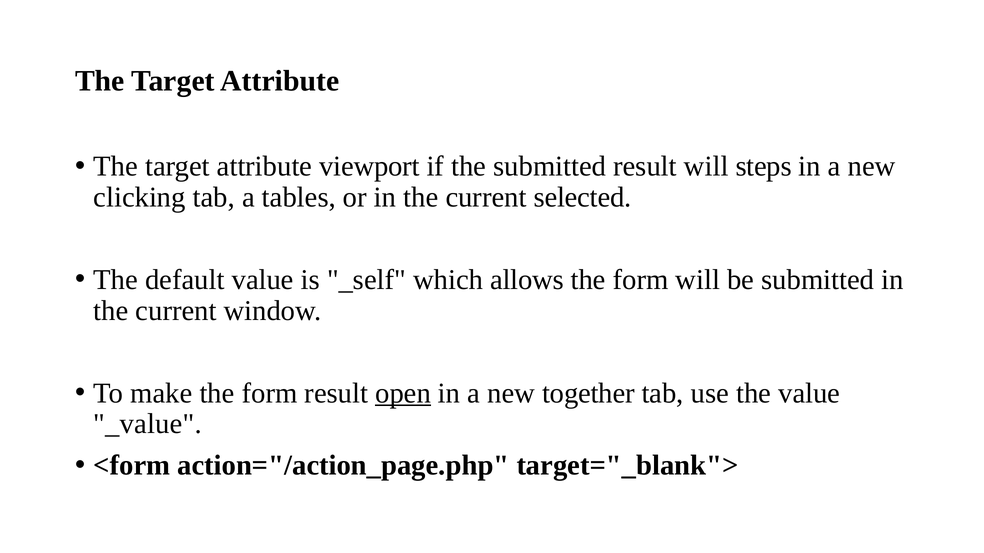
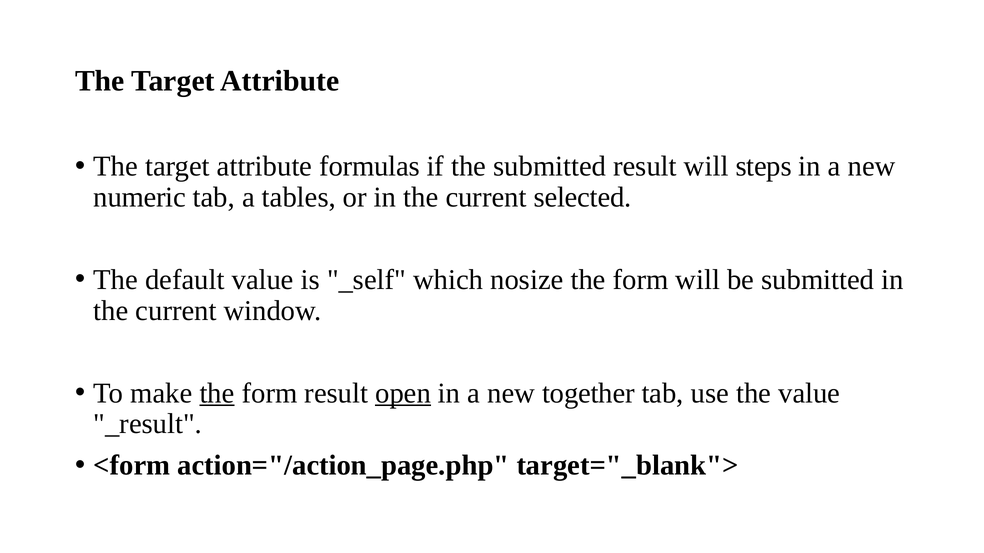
viewport: viewport -> formulas
clicking: clicking -> numeric
allows: allows -> nosize
the at (217, 393) underline: none -> present
_value: _value -> _result
